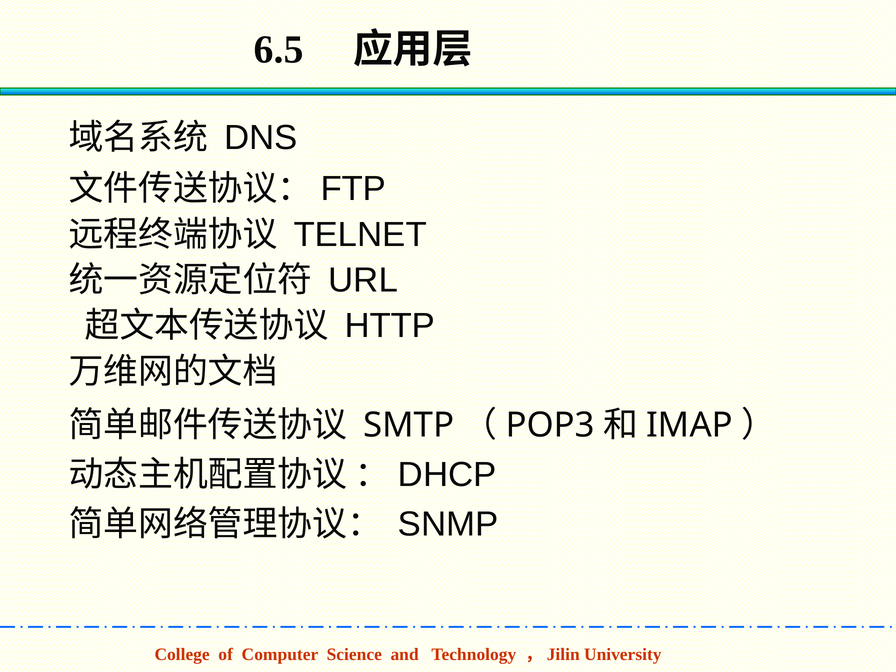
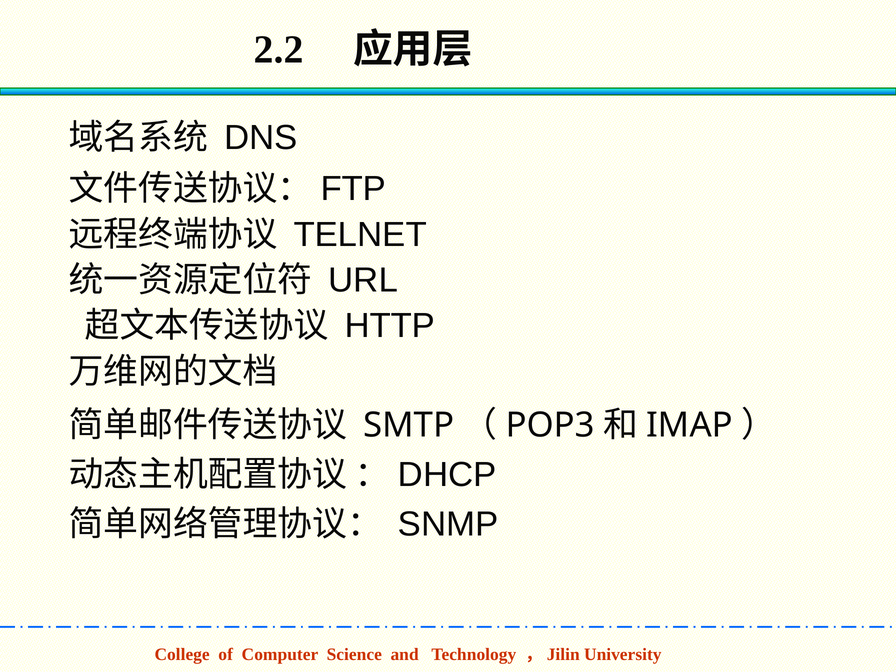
6.5: 6.5 -> 2.2
